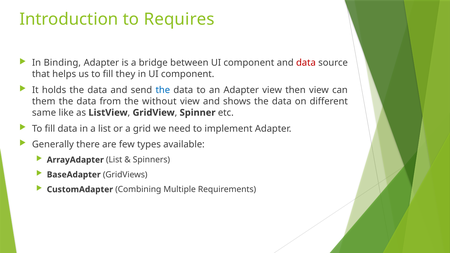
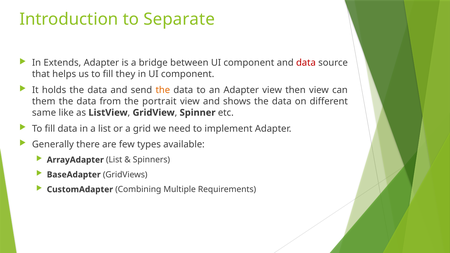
Requires: Requires -> Separate
Binding: Binding -> Extends
the at (163, 90) colour: blue -> orange
without: without -> portrait
